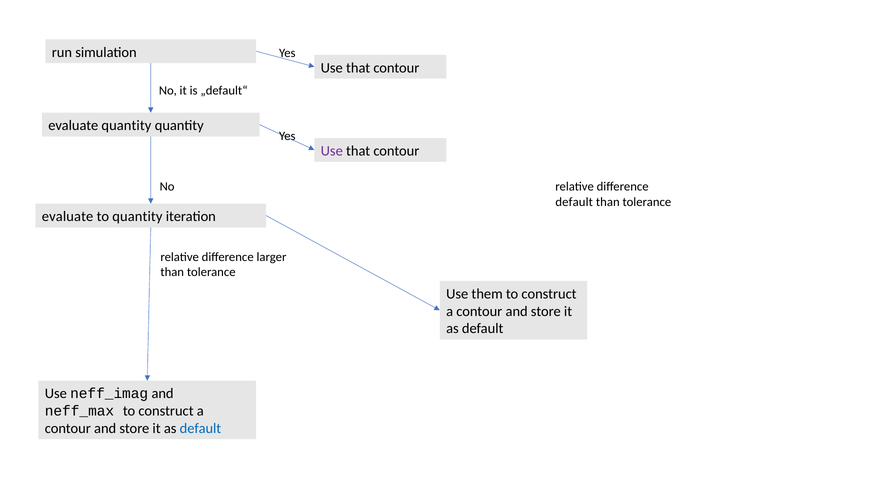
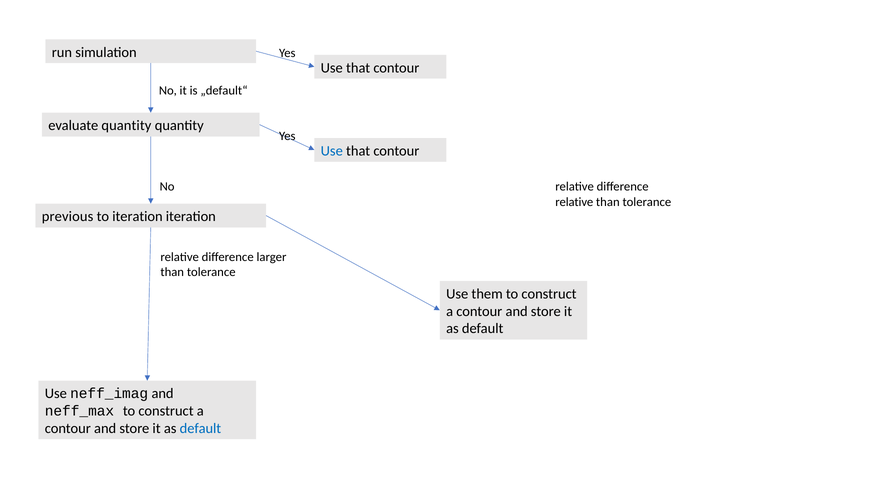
Use at (332, 151) colour: purple -> blue
default at (574, 202): default -> relative
evaluate at (68, 217): evaluate -> previous
to quantity: quantity -> iteration
